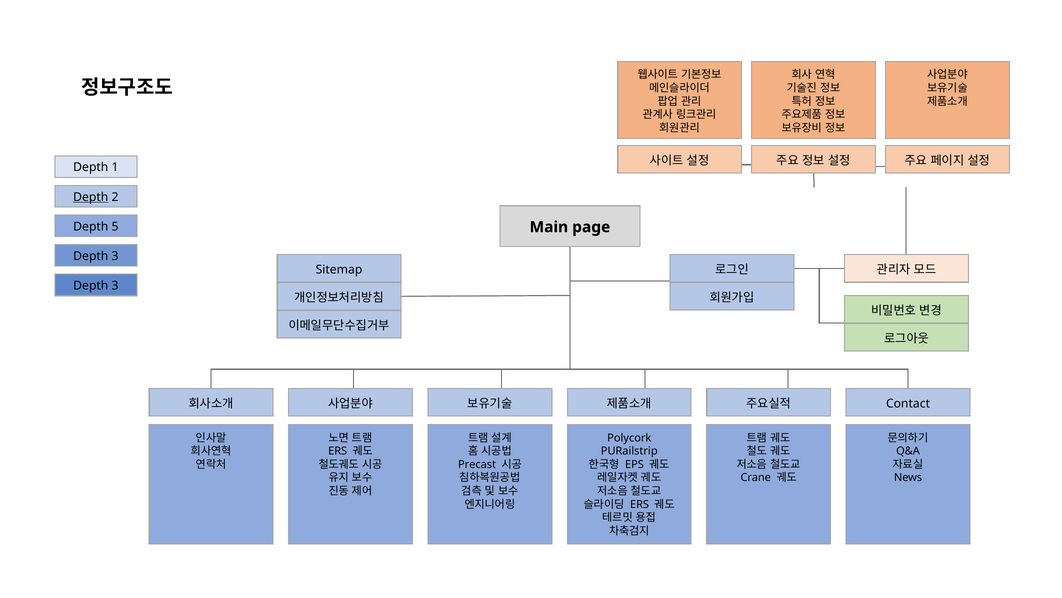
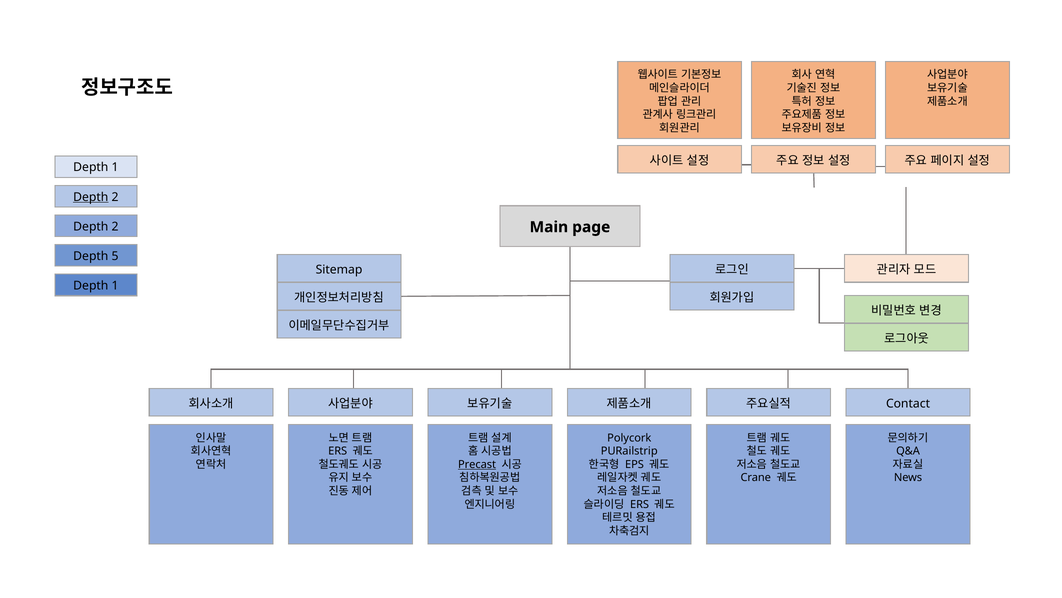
5 at (115, 226): 5 -> 2
3 at (115, 256): 3 -> 5
3 at (115, 285): 3 -> 1
Precast underline: none -> present
